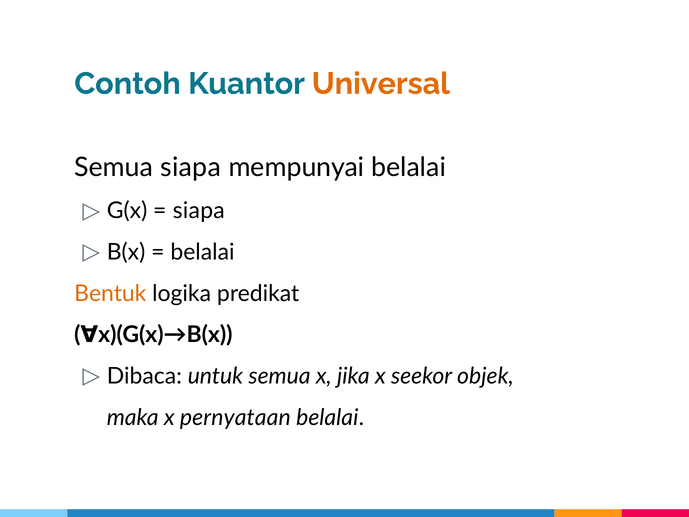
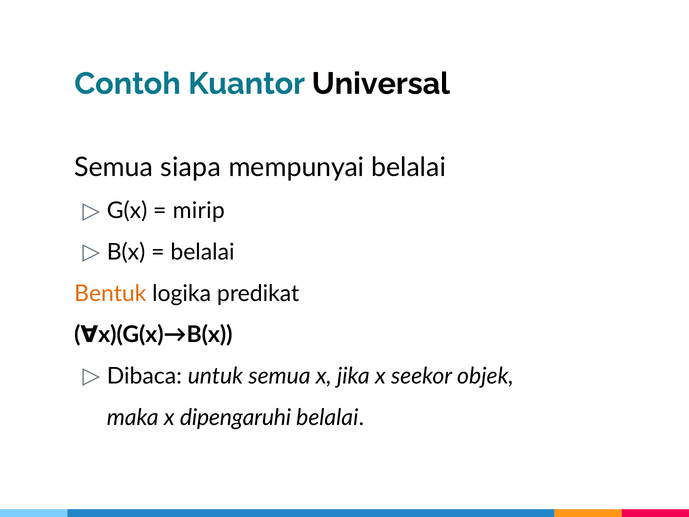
Universal colour: orange -> black
siapa at (199, 211): siapa -> mirip
pernyataan: pernyataan -> dipengaruhi
